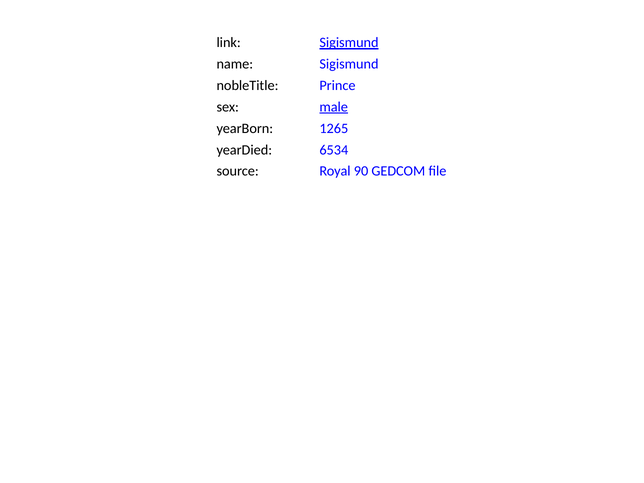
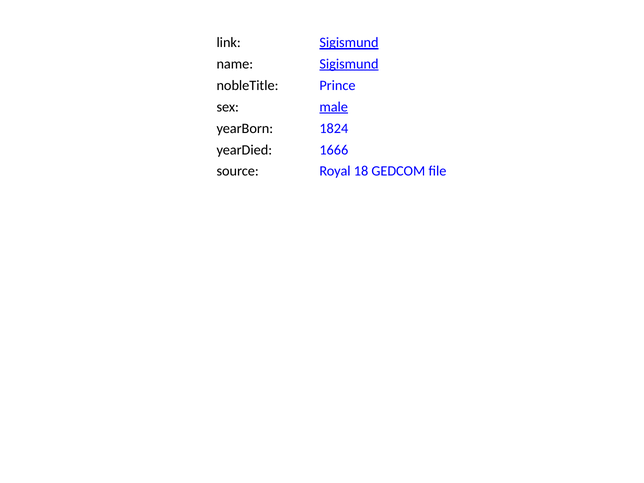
Sigismund at (349, 64) underline: none -> present
1265: 1265 -> 1824
6534: 6534 -> 1666
90: 90 -> 18
